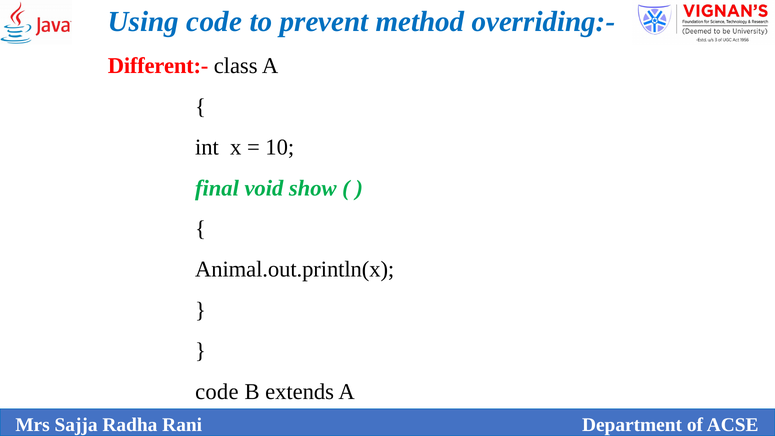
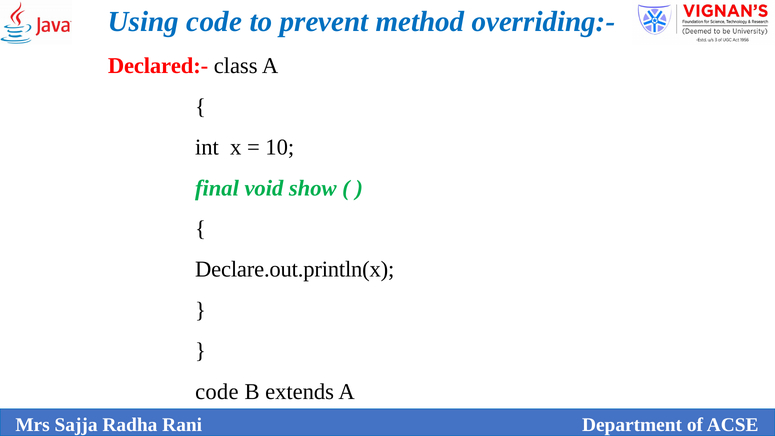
Different:-: Different:- -> Declared:-
Animal.out.println(x: Animal.out.println(x -> Declare.out.println(x
